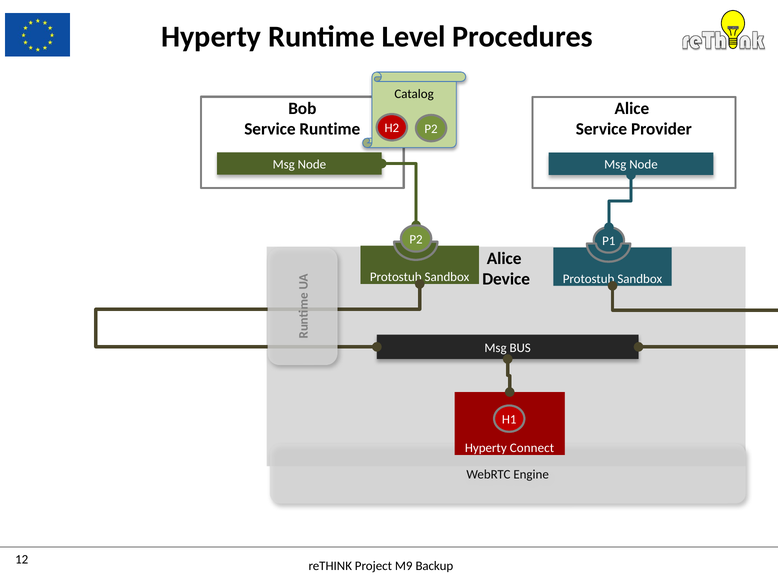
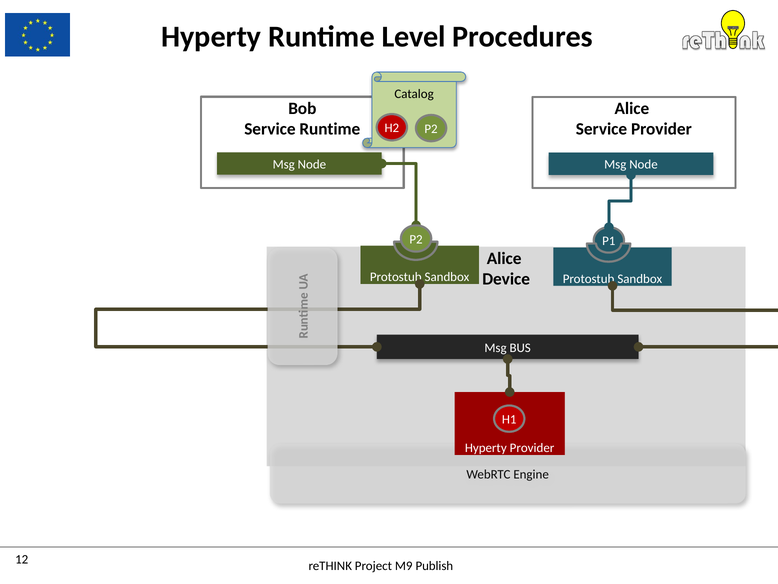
Hyperty Connect: Connect -> Provider
Backup: Backup -> Publish
